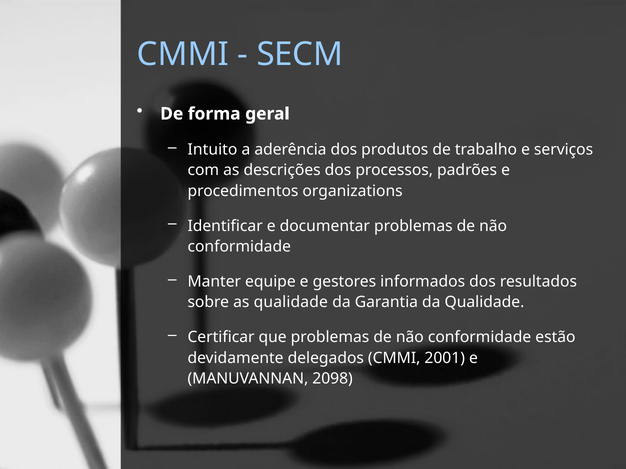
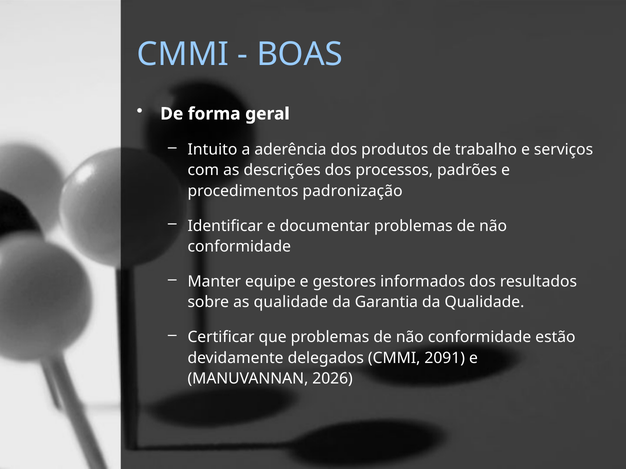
SECM: SECM -> BOAS
organizations: organizations -> padronização
2001: 2001 -> 2091
2098: 2098 -> 2026
